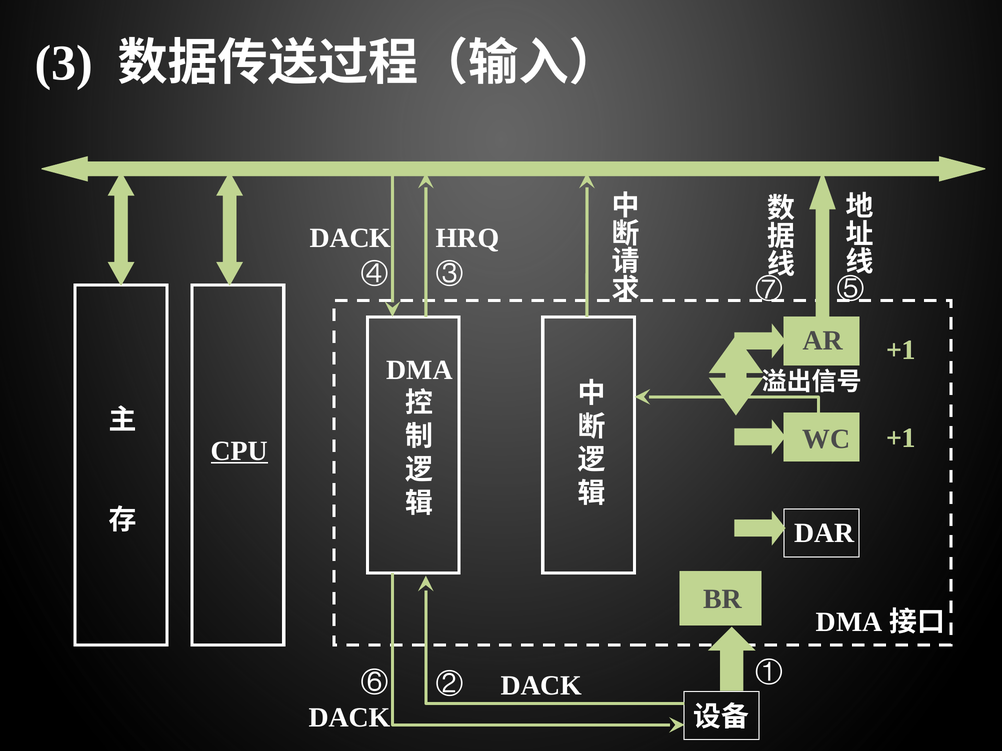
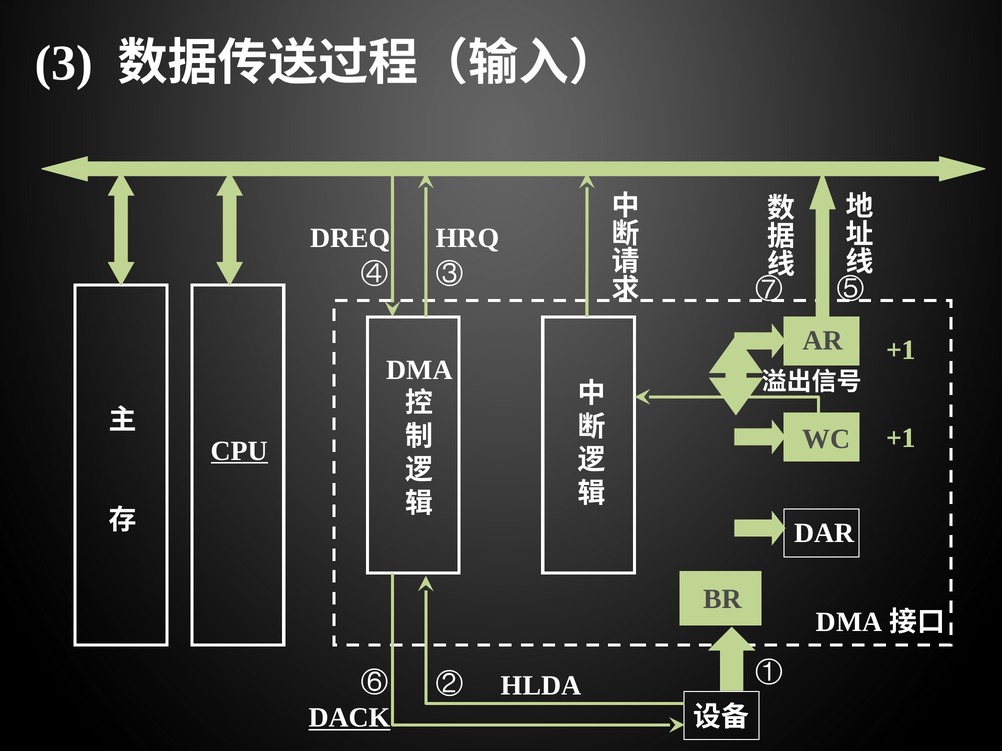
DACK at (350, 238): DACK -> DREQ
DACK at (541, 686): DACK -> HLDA
DACK at (350, 718) underline: none -> present
